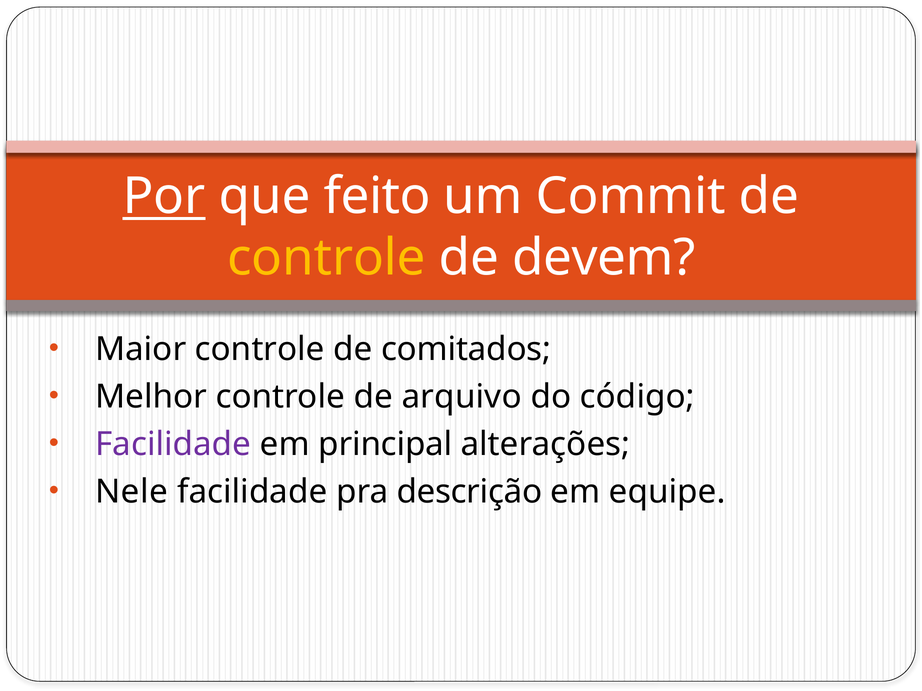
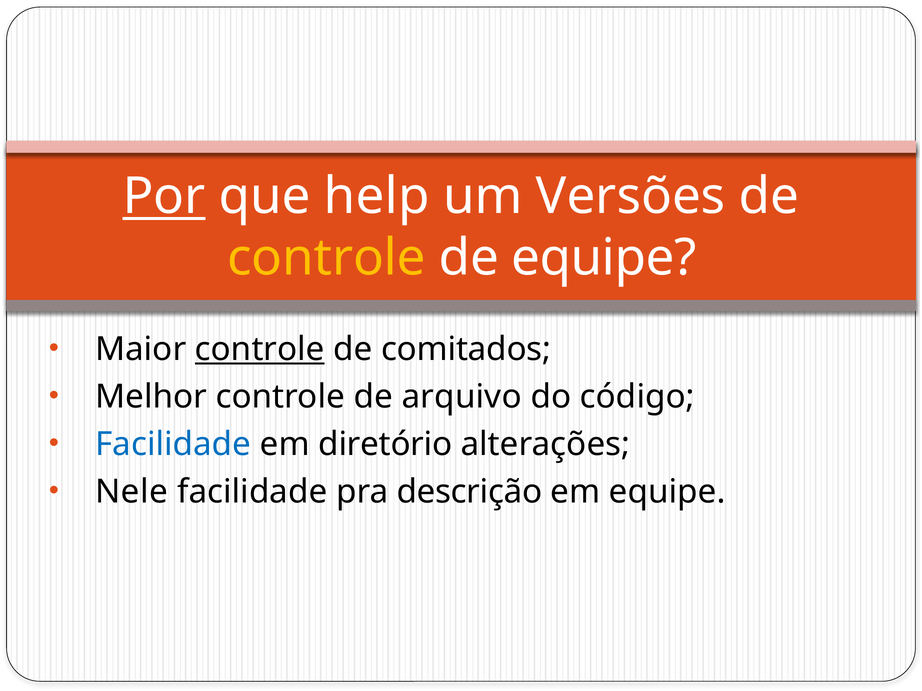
feito: feito -> help
Commit: Commit -> Versões
de devem: devem -> equipe
controle at (260, 350) underline: none -> present
Facilidade at (173, 445) colour: purple -> blue
principal: principal -> diretório
